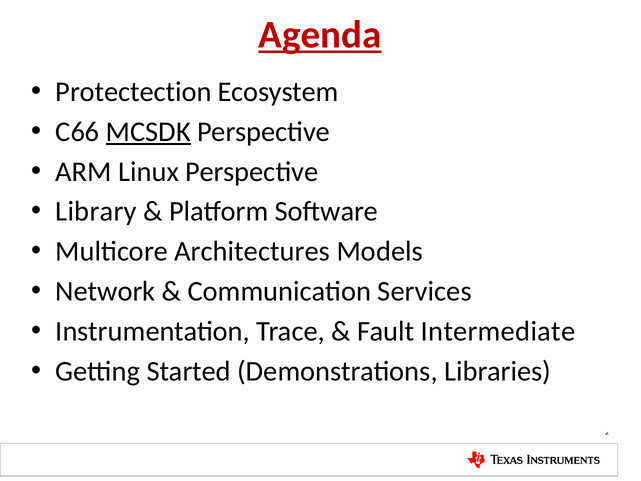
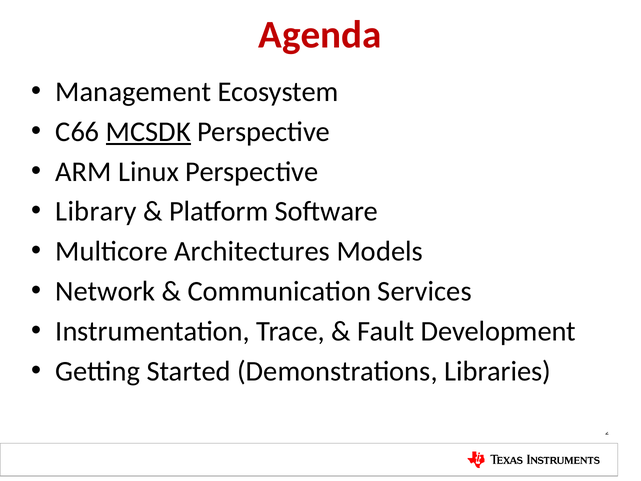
Agenda underline: present -> none
Protectection: Protectection -> Management
Intermediate: Intermediate -> Development
